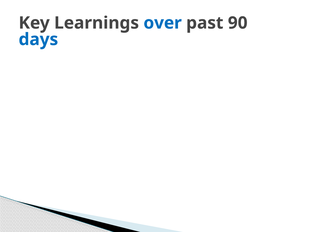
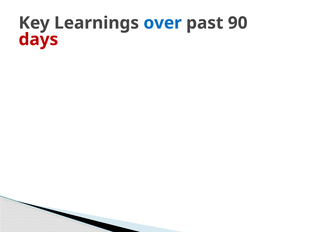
days colour: blue -> red
